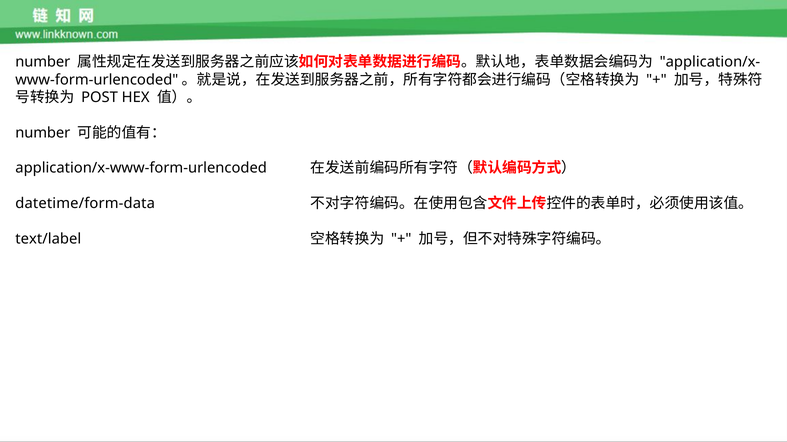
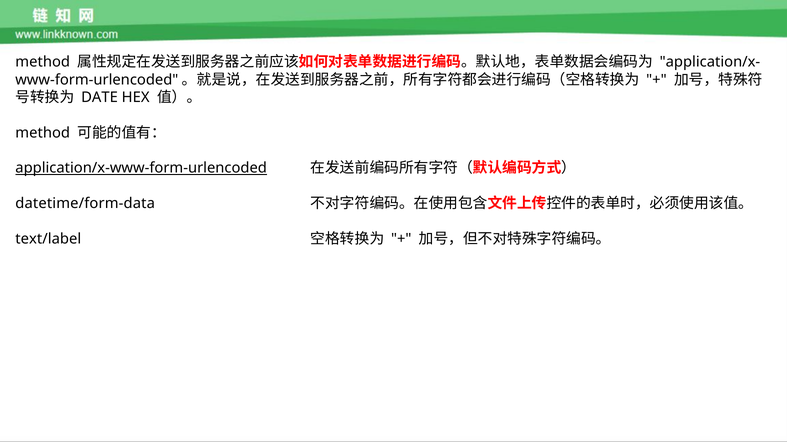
number at (43, 62): number -> method
POST: POST -> DATE
number at (43, 133): number -> method
application/x-www-form-urlencoded underline: none -> present
